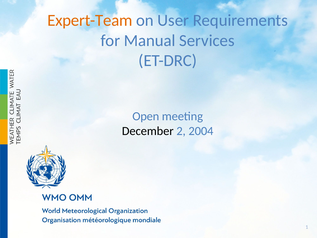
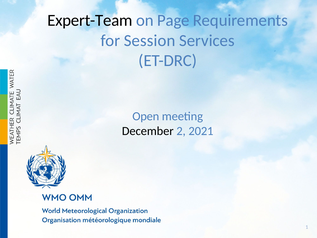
Expert-Team colour: orange -> black
User: User -> Page
Manual: Manual -> Session
2004: 2004 -> 2021
